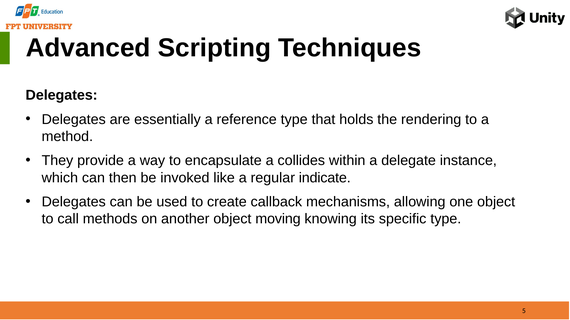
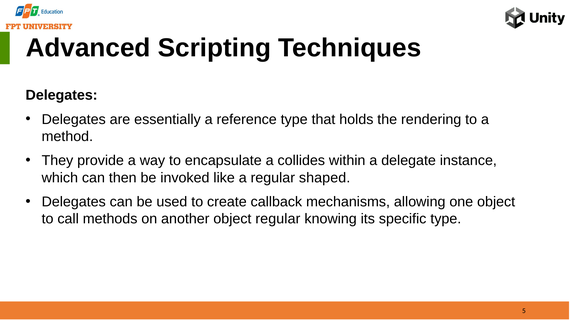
indicate: indicate -> shaped
object moving: moving -> regular
